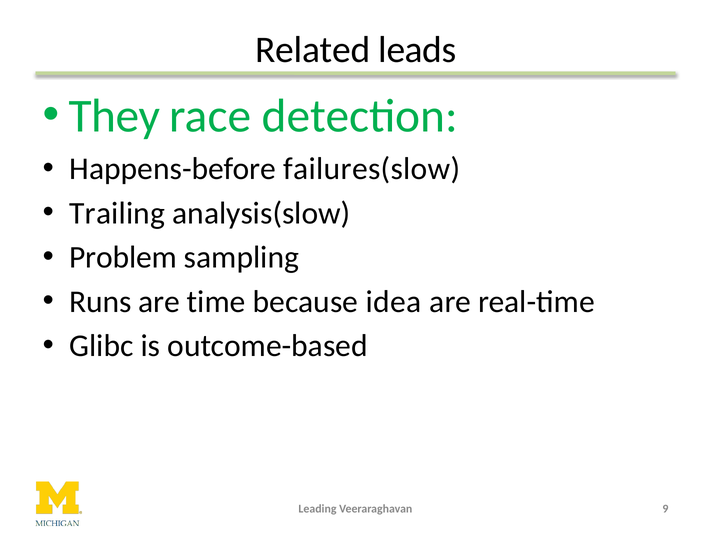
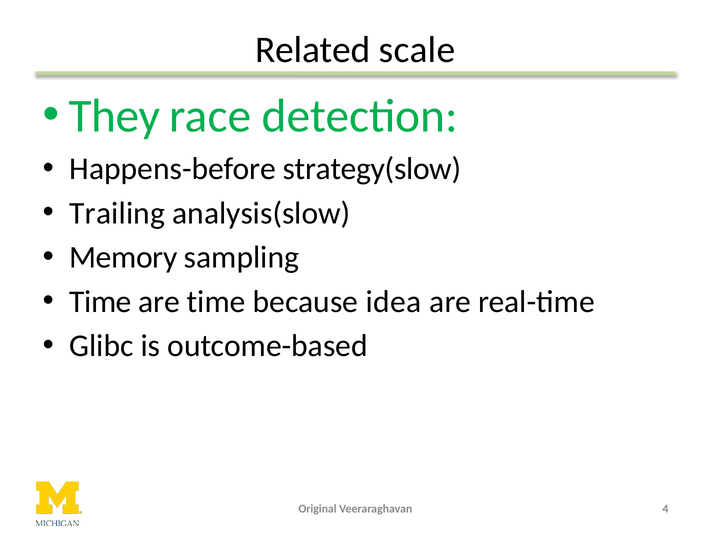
leads: leads -> scale
failures(slow: failures(slow -> strategy(slow
Problem: Problem -> Memory
Runs at (100, 302): Runs -> Time
Leading: Leading -> Original
9: 9 -> 4
